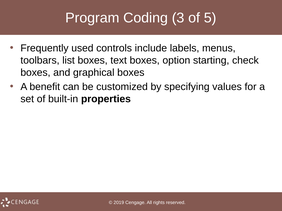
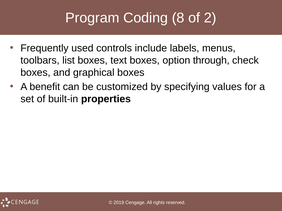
3: 3 -> 8
5: 5 -> 2
starting: starting -> through
